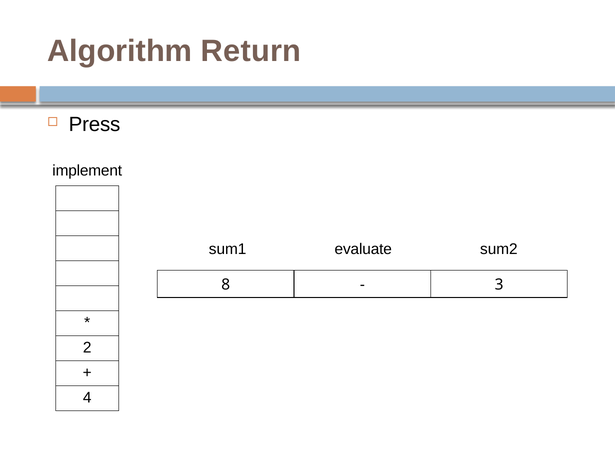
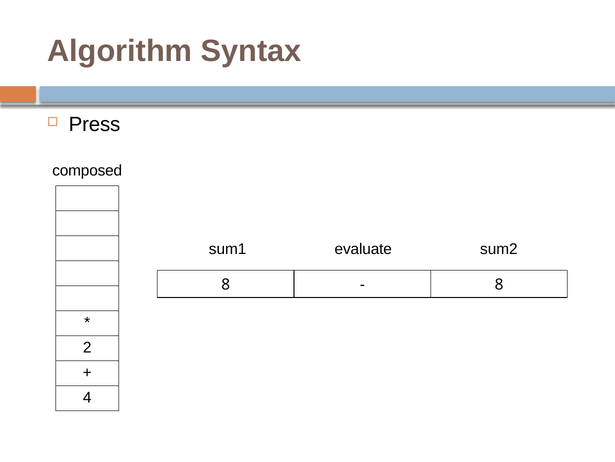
Return: Return -> Syntax
implement: implement -> composed
3 at (499, 284): 3 -> 8
